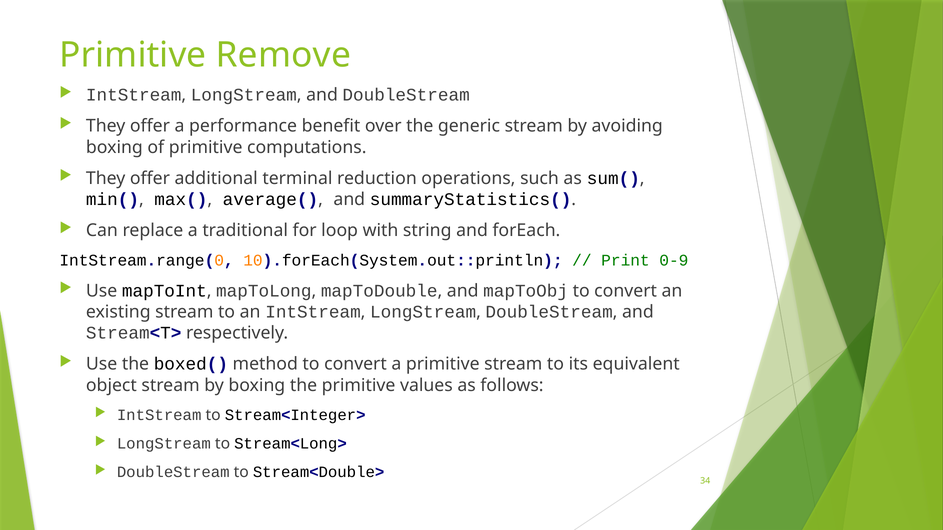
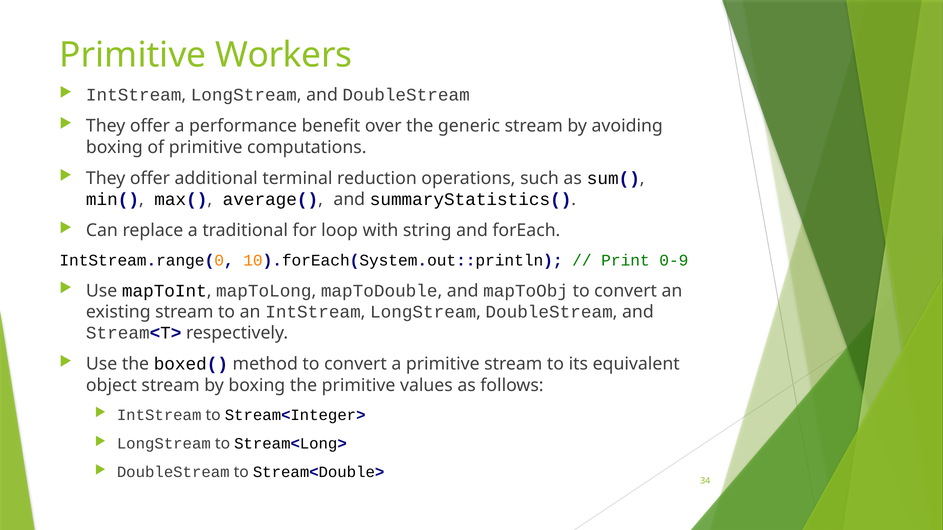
Remove: Remove -> Workers
